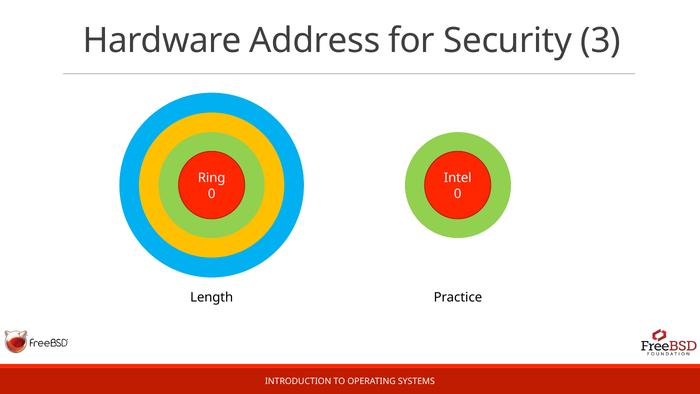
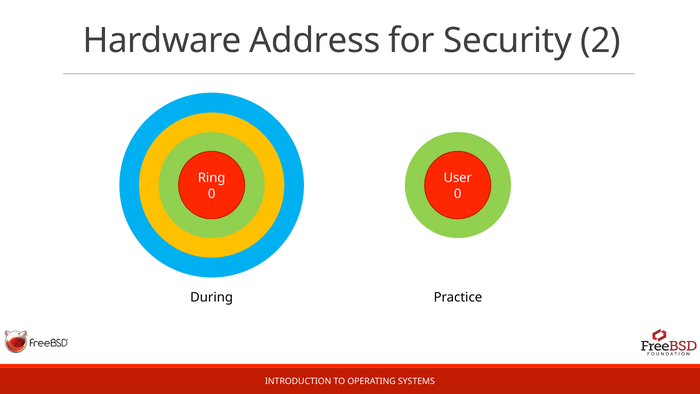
3: 3 -> 2
Intel: Intel -> User
Length: Length -> During
